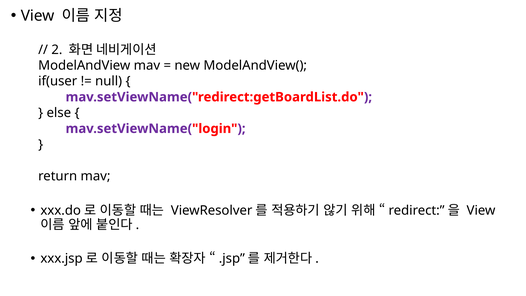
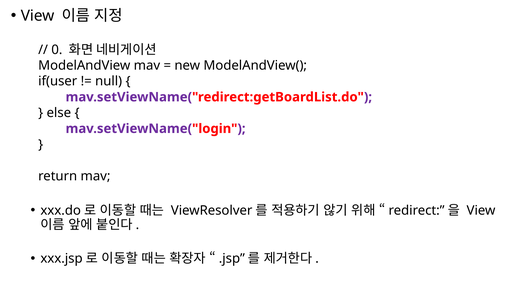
2: 2 -> 0
